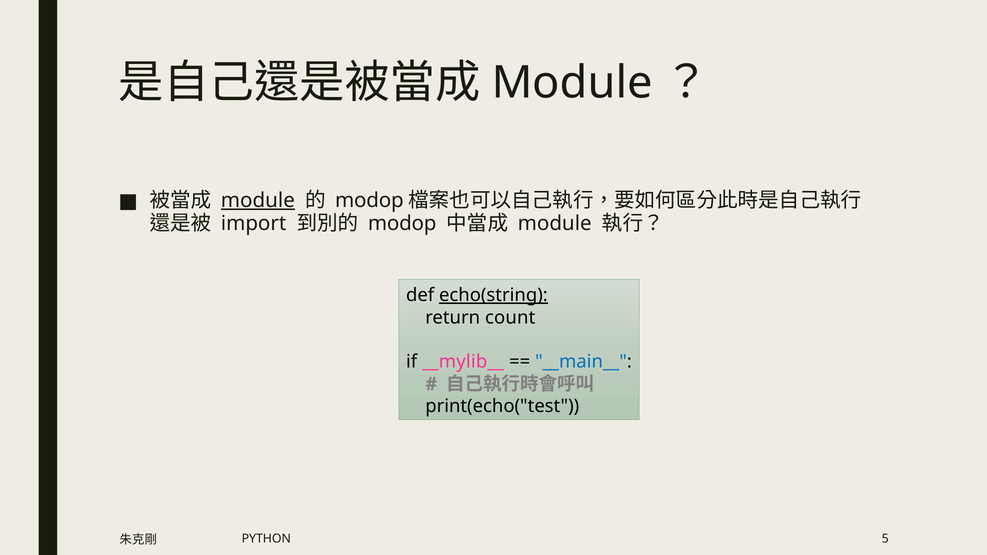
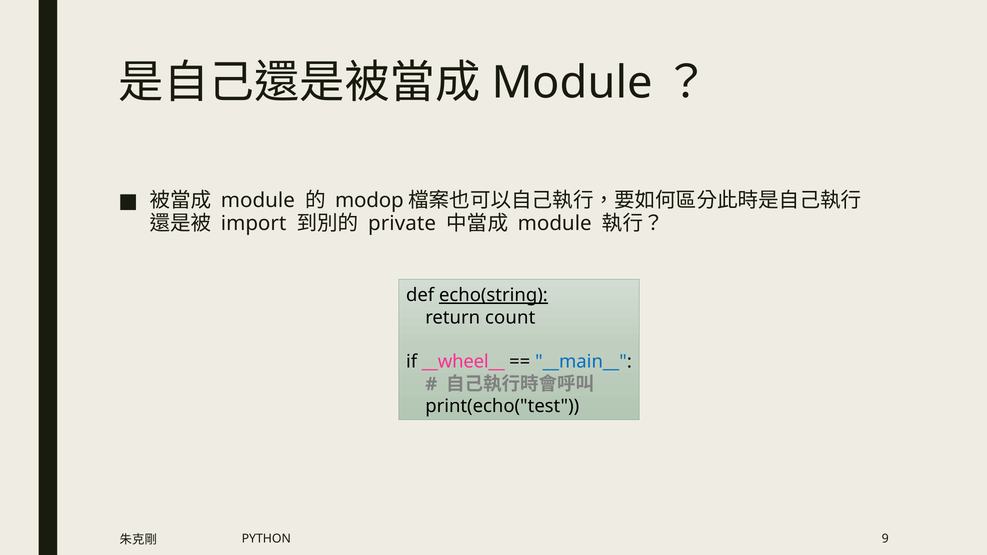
module at (258, 201) underline: present -> none
modop at (402, 224): modop -> private
__mylib__: __mylib__ -> __wheel__
5: 5 -> 9
